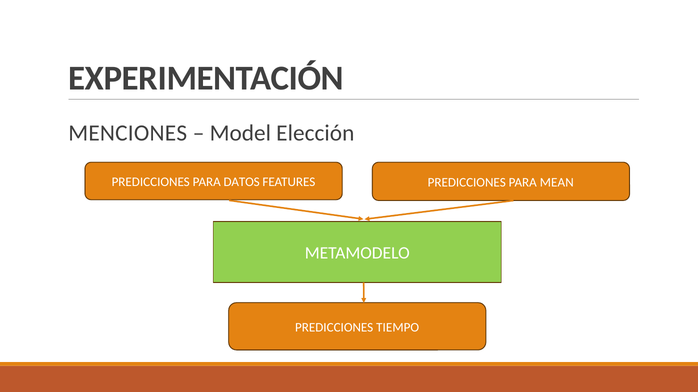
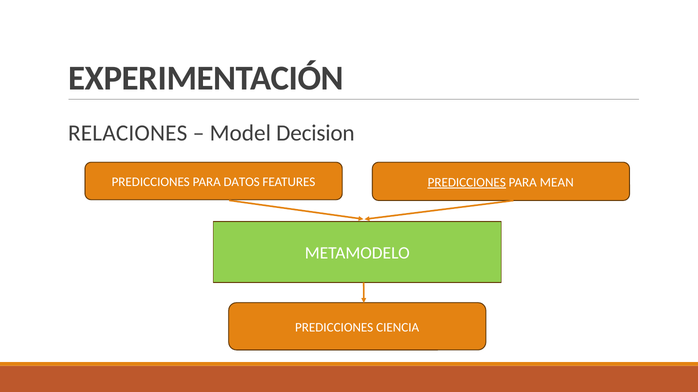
MENCIONES: MENCIONES -> RELACIONES
Elección: Elección -> Decision
PREDICCIONES at (467, 183) underline: none -> present
TIEMPO: TIEMPO -> CIENCIA
